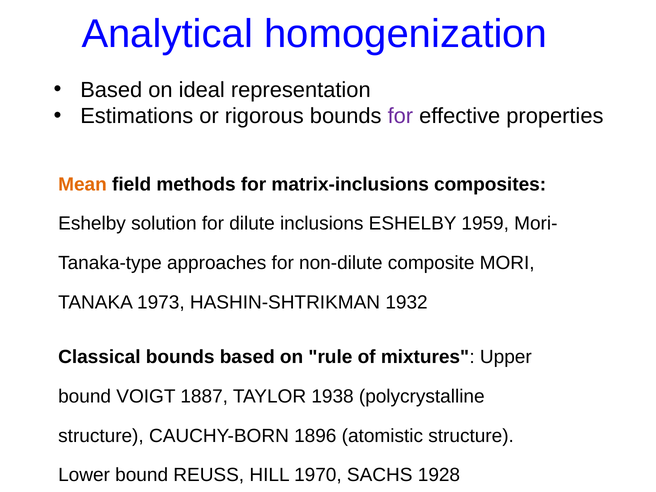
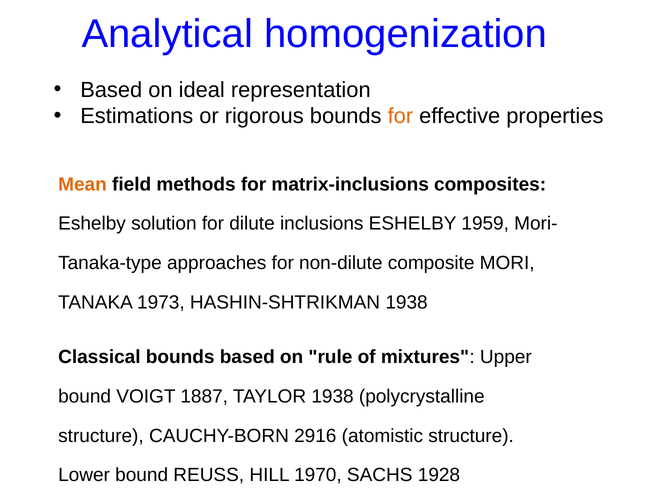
for at (400, 116) colour: purple -> orange
HASHIN-SHTRIKMAN 1932: 1932 -> 1938
1896: 1896 -> 2916
